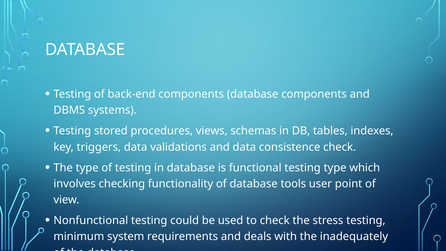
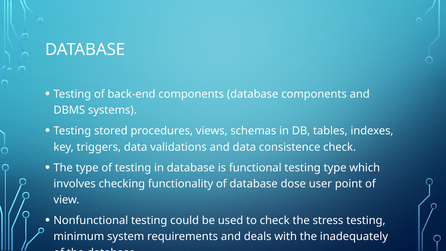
tools: tools -> dose
